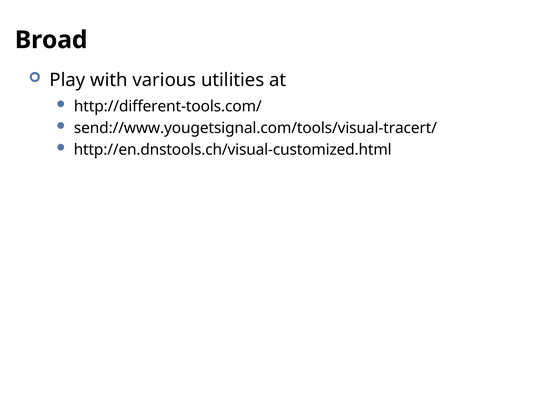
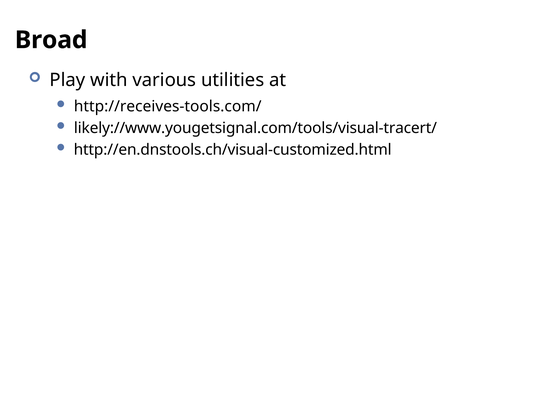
http://different-tools.com/: http://different-tools.com/ -> http://receives-tools.com/
send://www.yougetsignal.com/tools/visual-tracert/: send://www.yougetsignal.com/tools/visual-tracert/ -> likely://www.yougetsignal.com/tools/visual-tracert/
